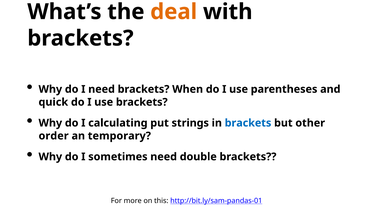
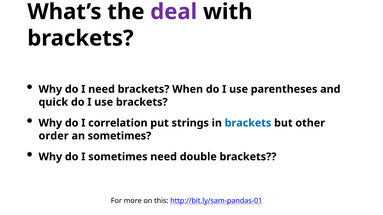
deal colour: orange -> purple
calculating: calculating -> correlation
an temporary: temporary -> sometimes
